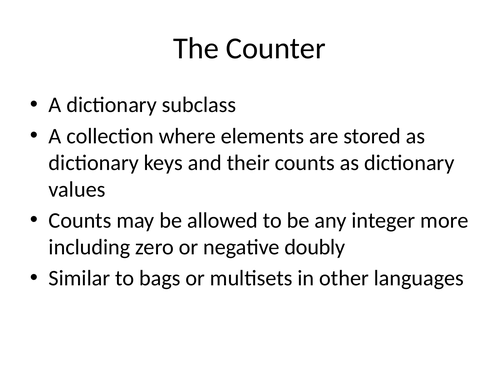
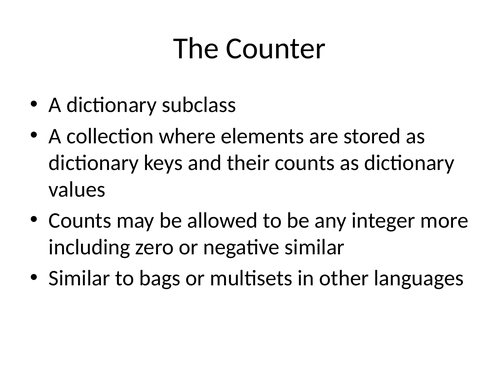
negative doubly: doubly -> similar
